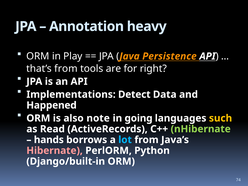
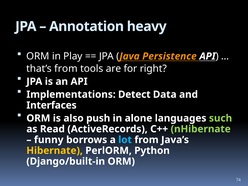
Happened: Happened -> Interfaces
note: note -> push
going: going -> alone
such colour: yellow -> light green
hands: hands -> funny
Hibernate colour: pink -> yellow
